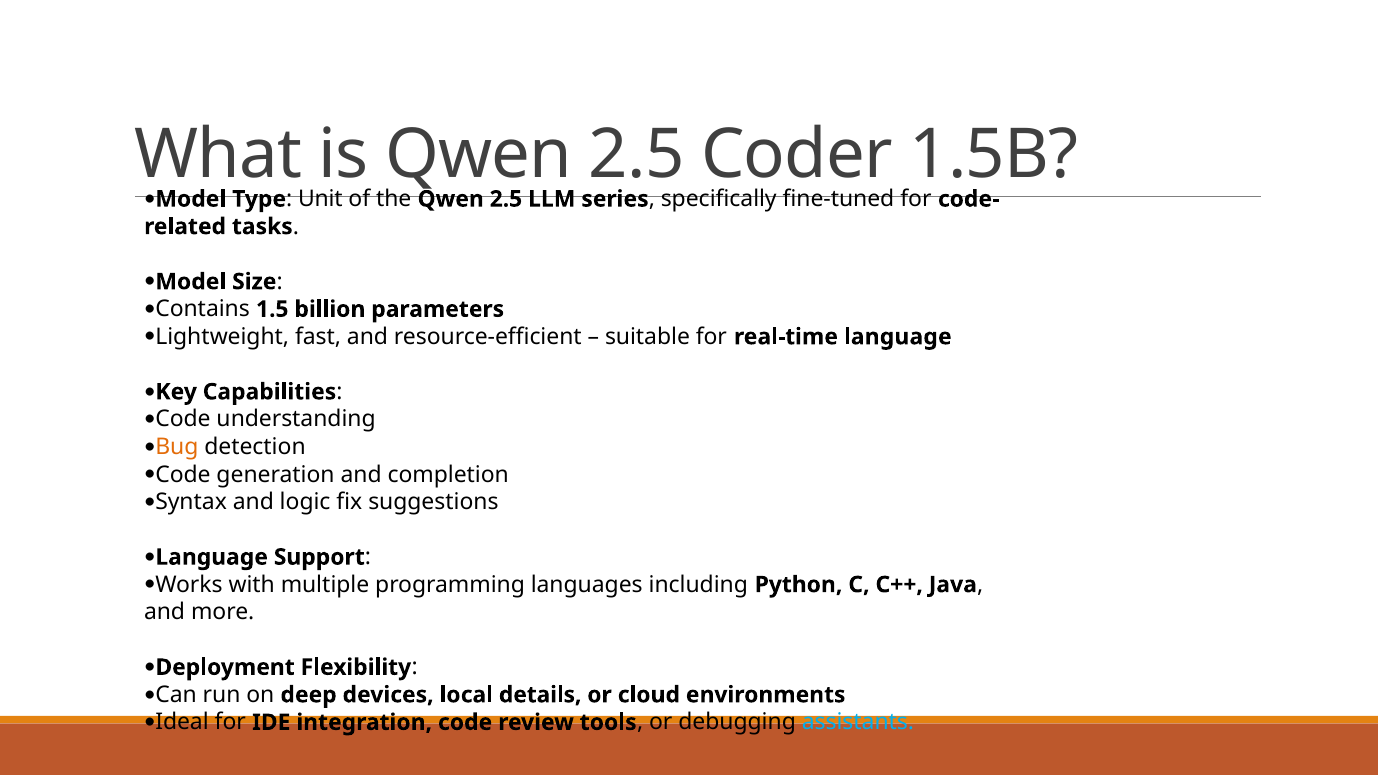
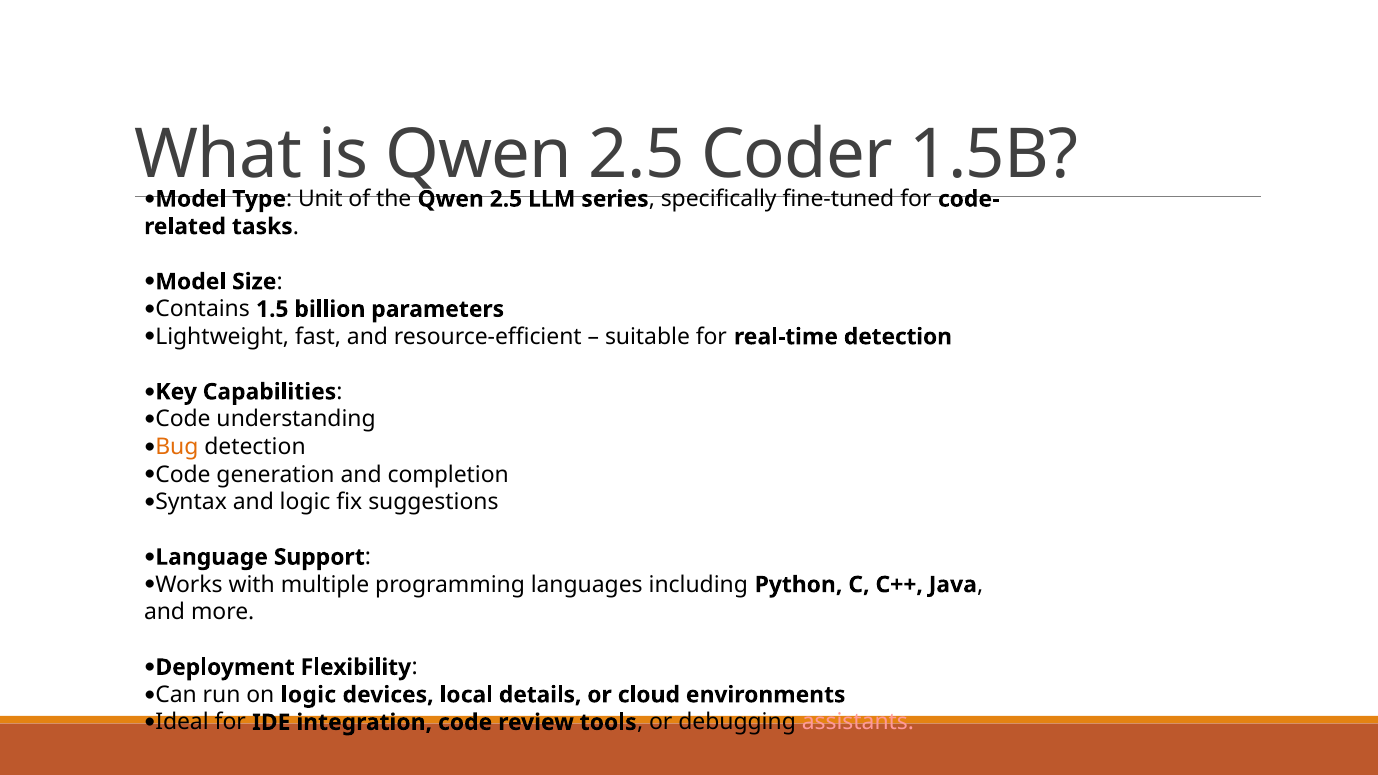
real-time language: language -> detection
on deep: deep -> logic
assistants colour: light blue -> pink
